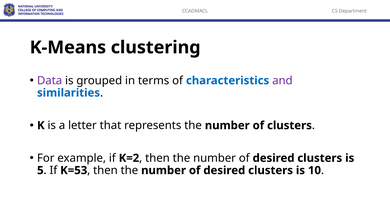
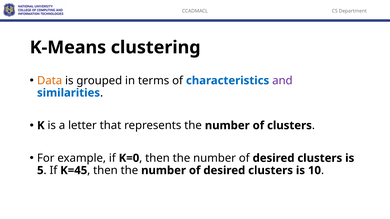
Data colour: purple -> orange
K=2: K=2 -> K=0
K=53: K=53 -> K=45
